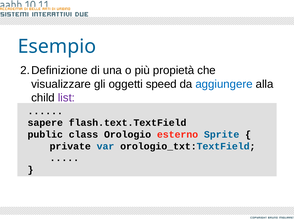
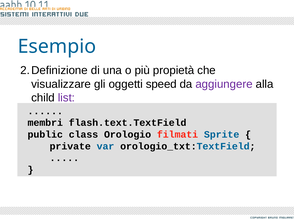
aggiungere colour: blue -> purple
sapere: sapere -> membri
esterno: esterno -> filmati
